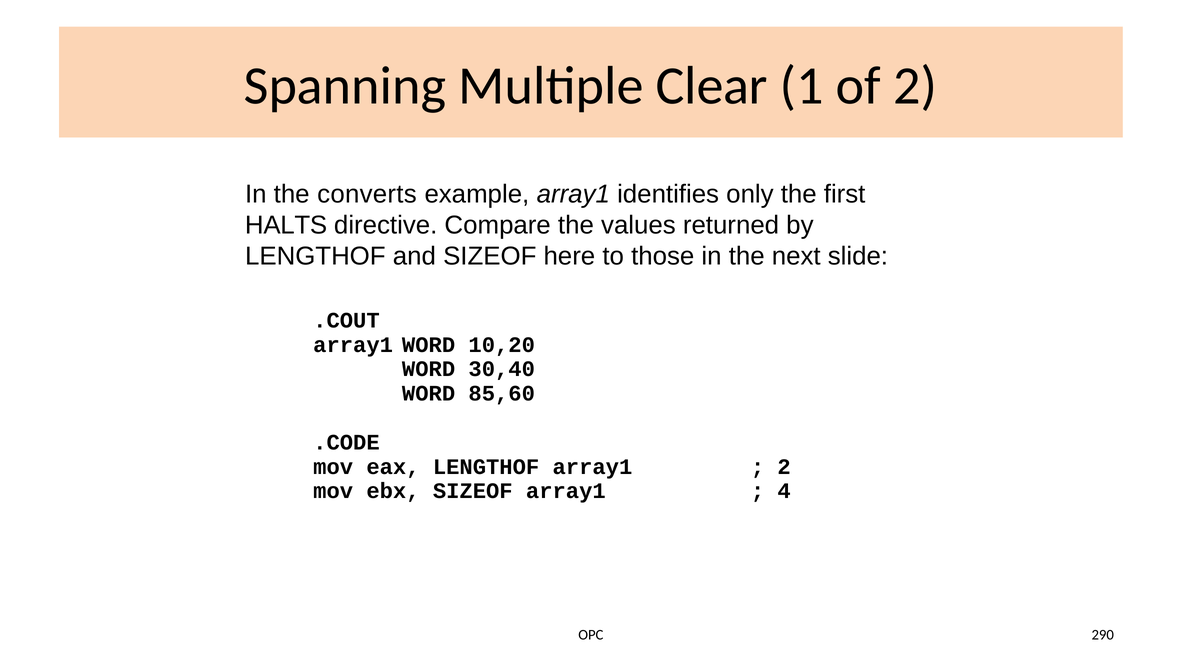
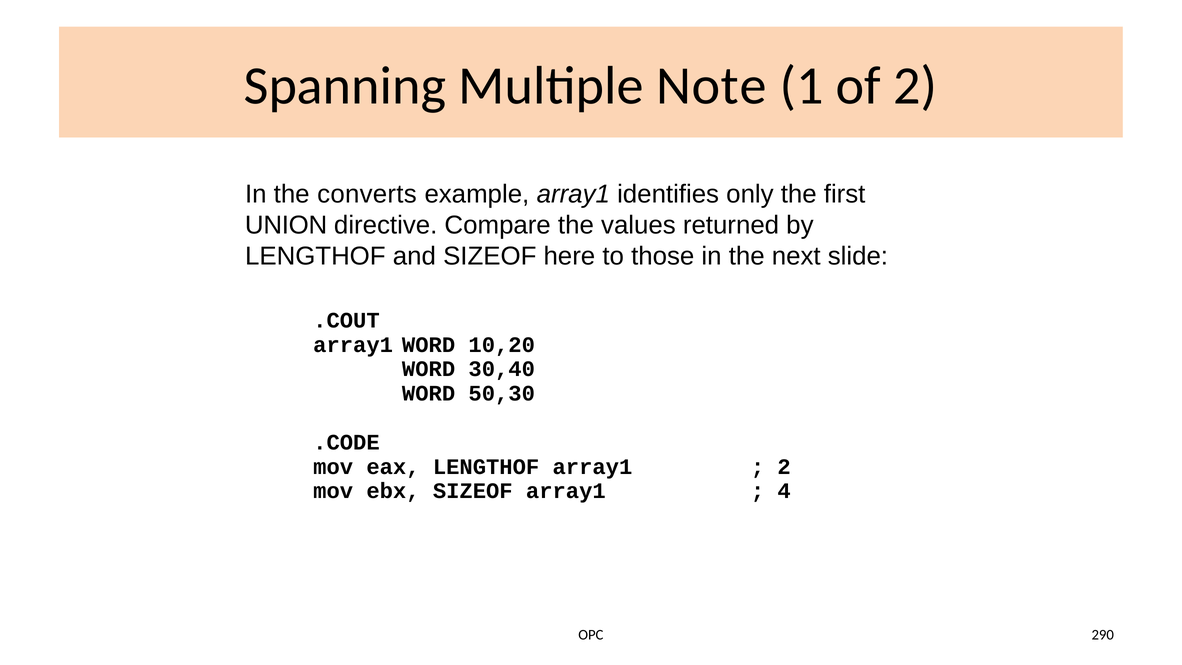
Clear: Clear -> Note
HALTS: HALTS -> UNION
85,60: 85,60 -> 50,30
